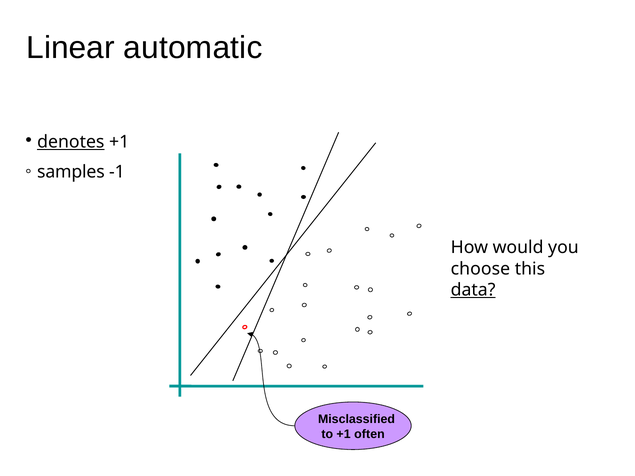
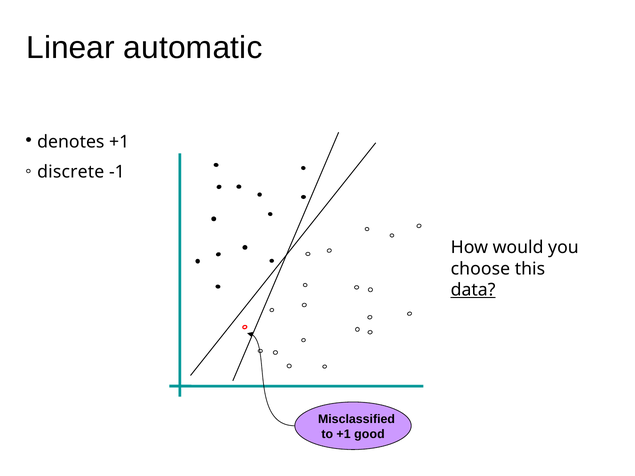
denotes underline: present -> none
samples: samples -> discrete
often: often -> good
